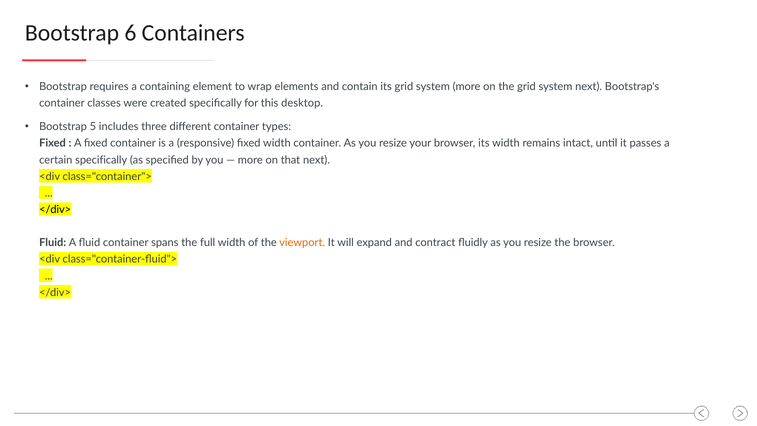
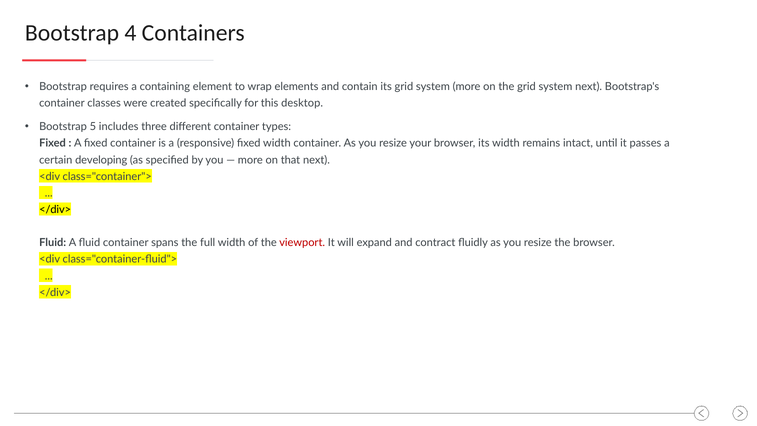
6: 6 -> 4
certain specifically: specifically -> developing
viewport colour: orange -> red
